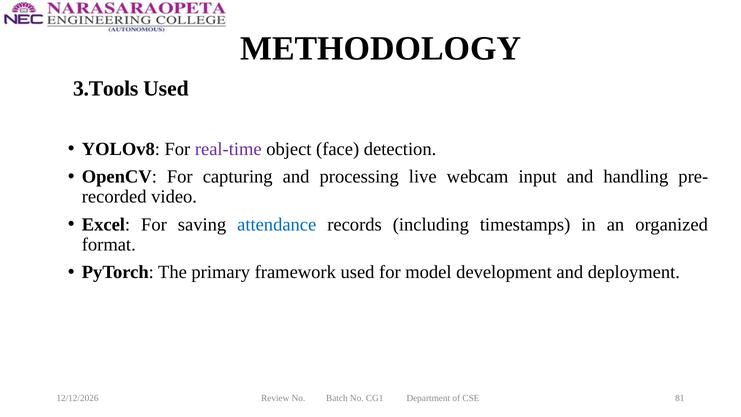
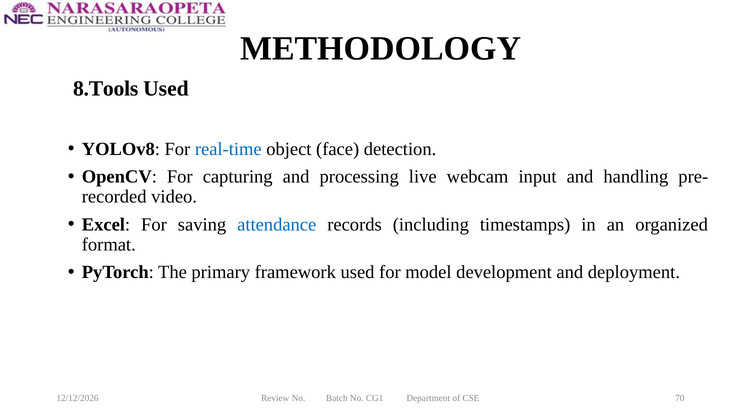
3.Tools: 3.Tools -> 8.Tools
real-time colour: purple -> blue
81: 81 -> 70
